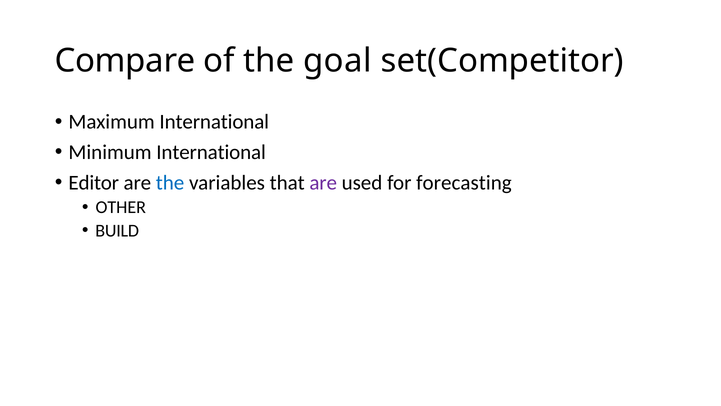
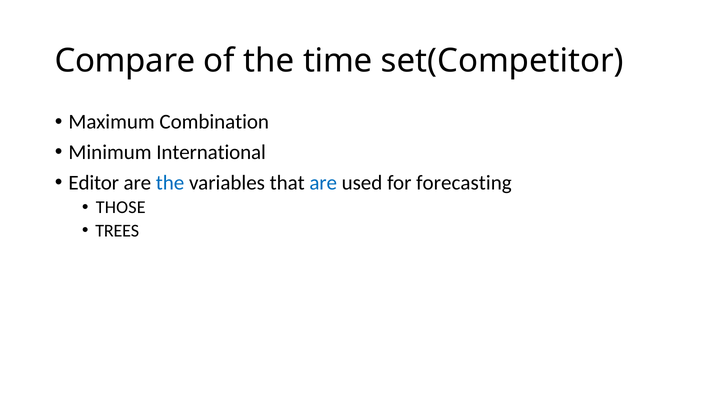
goal: goal -> time
Maximum International: International -> Combination
are at (323, 182) colour: purple -> blue
OTHER: OTHER -> THOSE
BUILD: BUILD -> TREES
